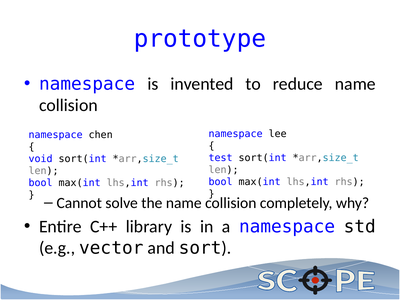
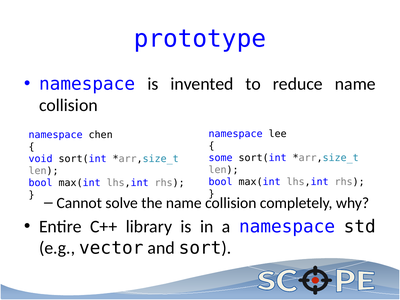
test: test -> some
